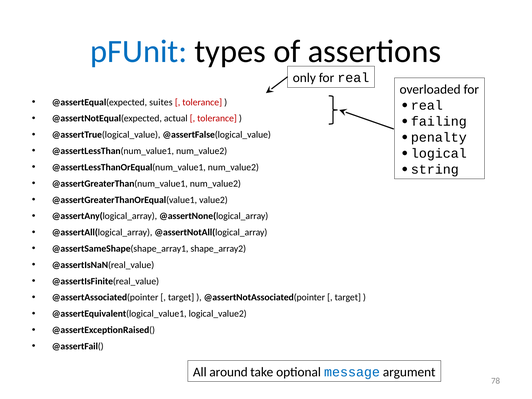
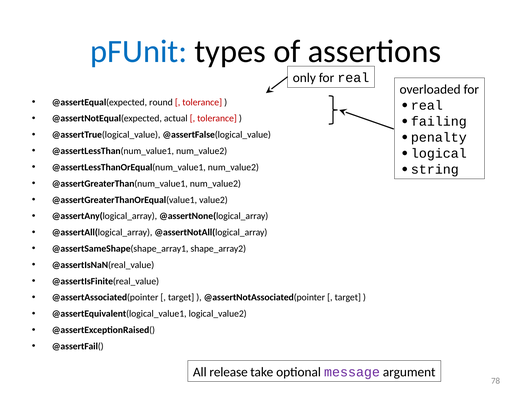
suites: suites -> round
around: around -> release
message colour: blue -> purple
